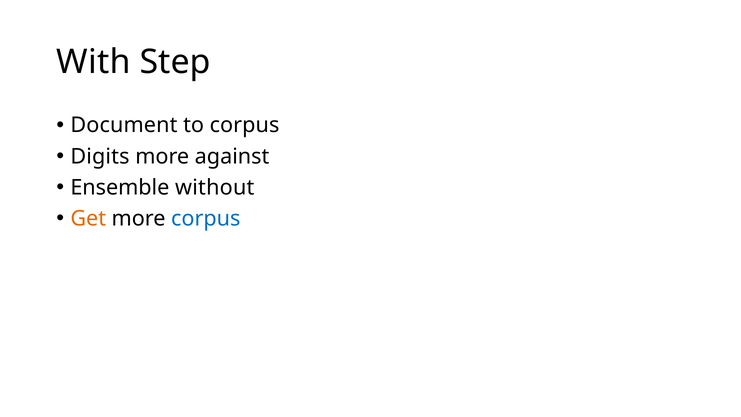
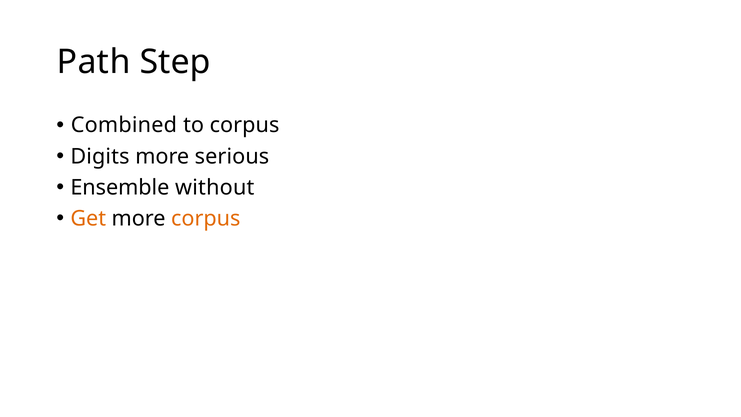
With: With -> Path
Document: Document -> Combined
against: against -> serious
corpus at (206, 218) colour: blue -> orange
